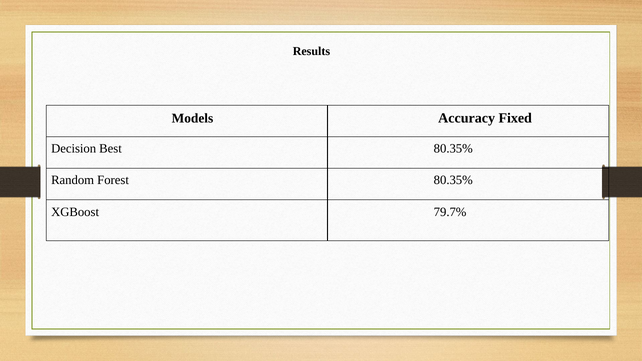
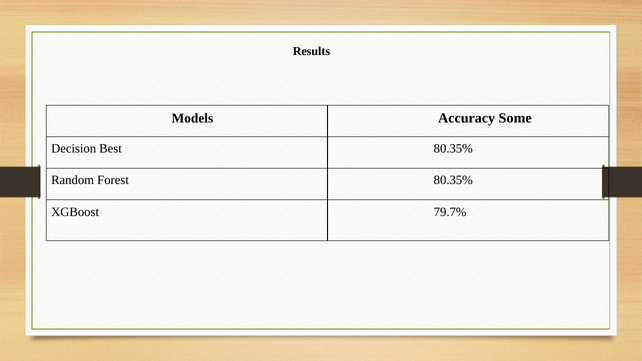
Fixed: Fixed -> Some
